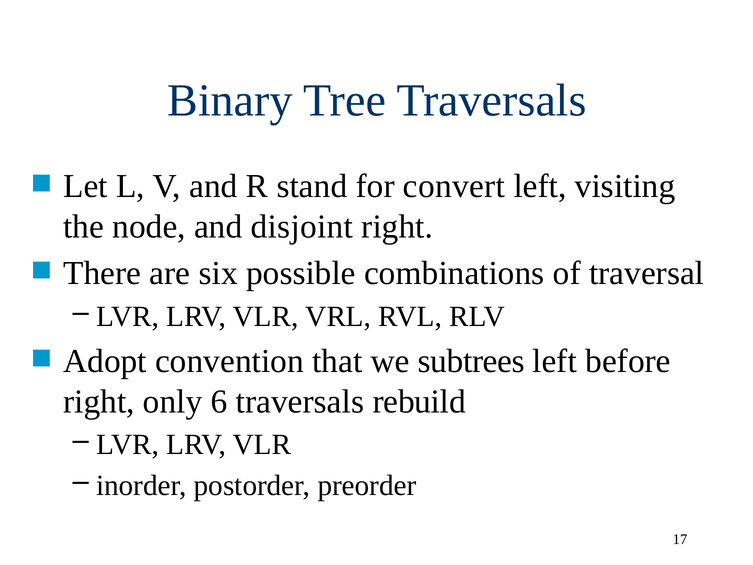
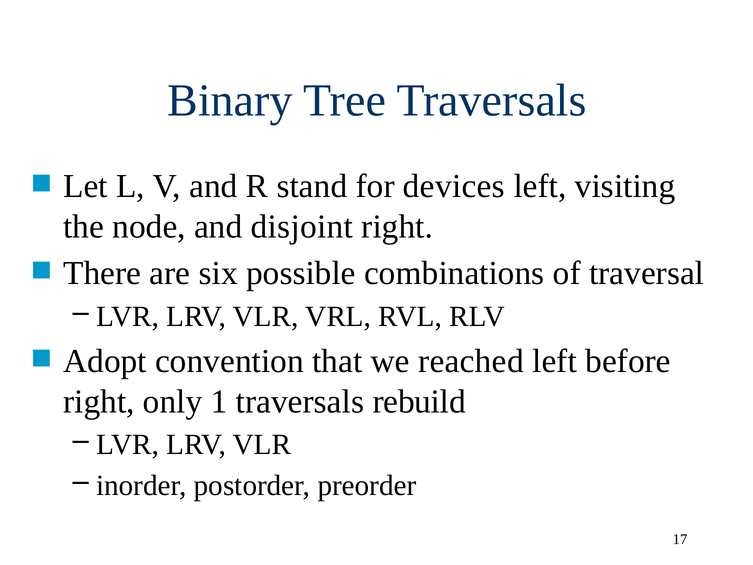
convert: convert -> devices
subtrees: subtrees -> reached
6: 6 -> 1
